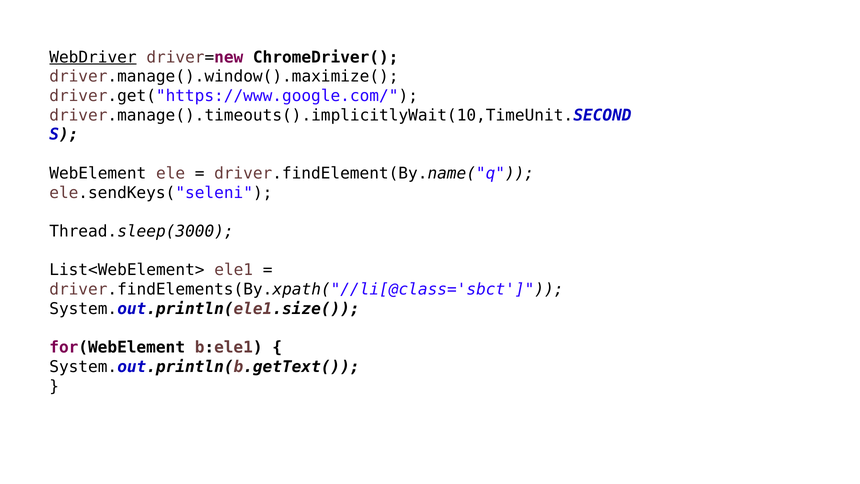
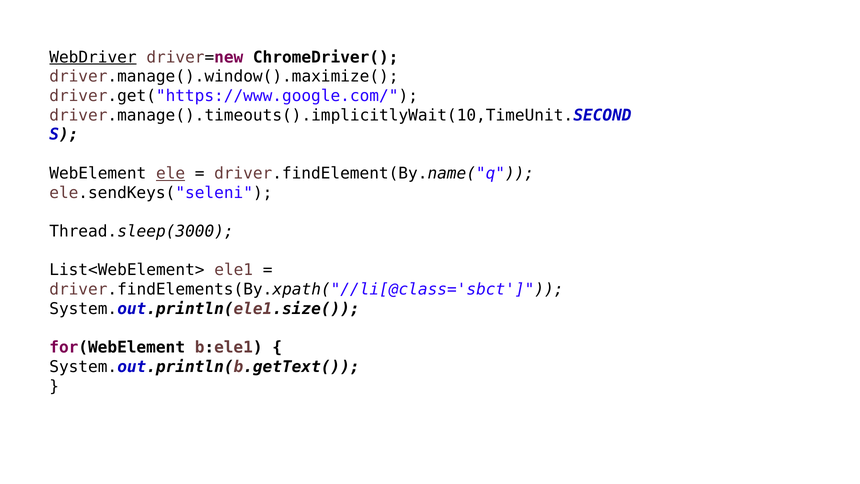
ele underline: none -> present
